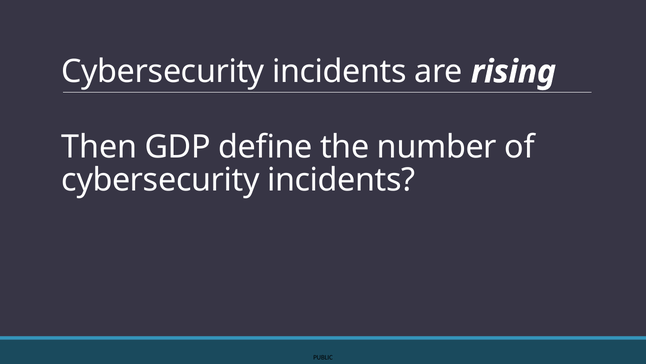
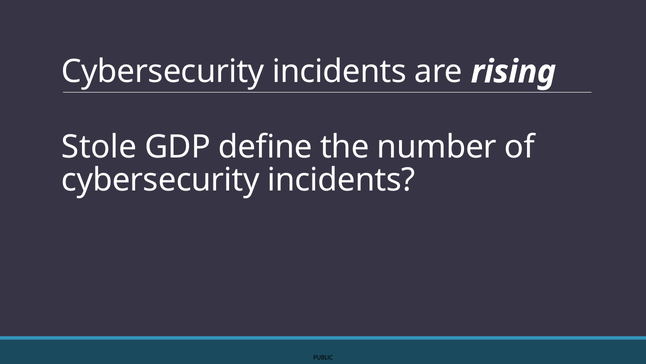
Then: Then -> Stole
